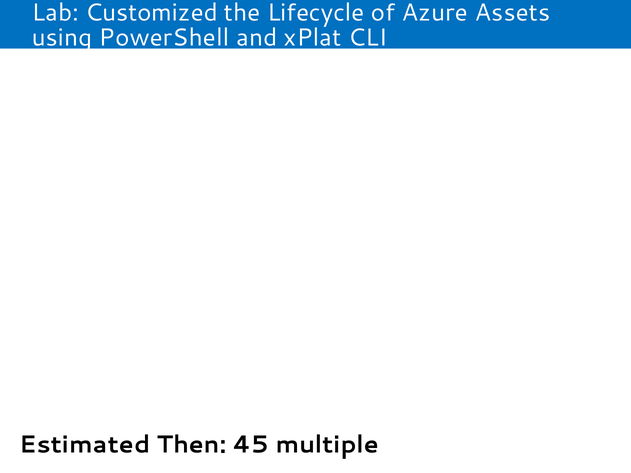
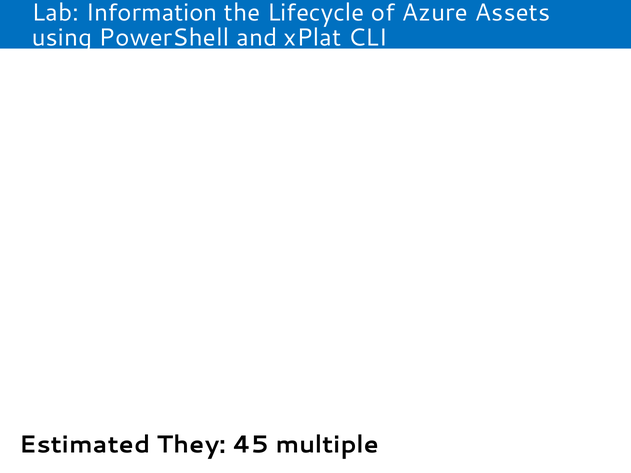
Customized: Customized -> Information
Then: Then -> They
